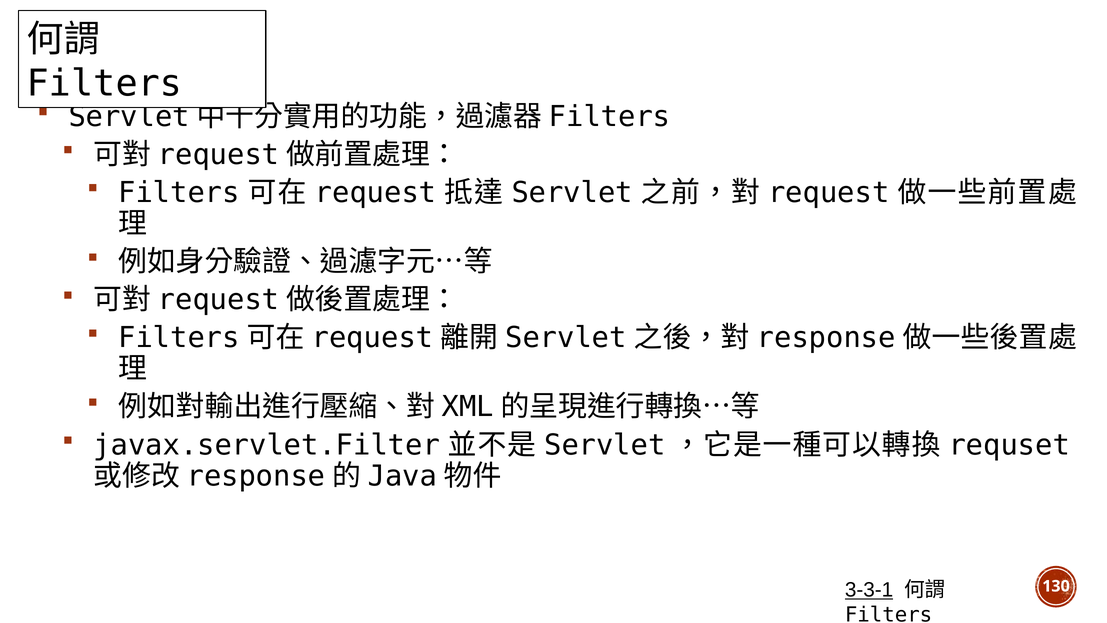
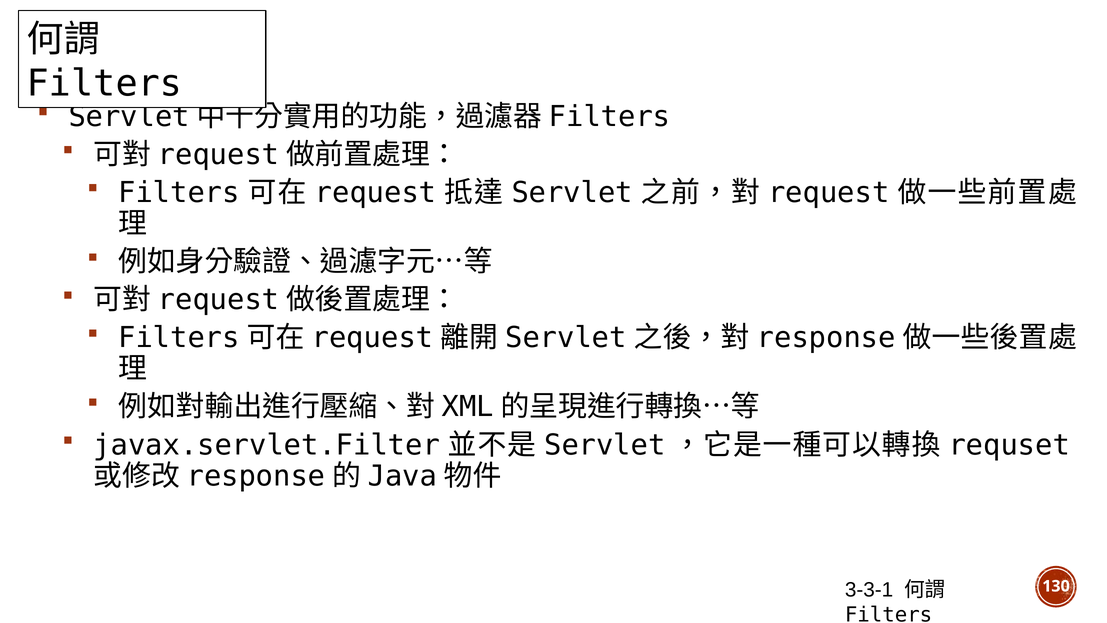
3-3-1 underline: present -> none
